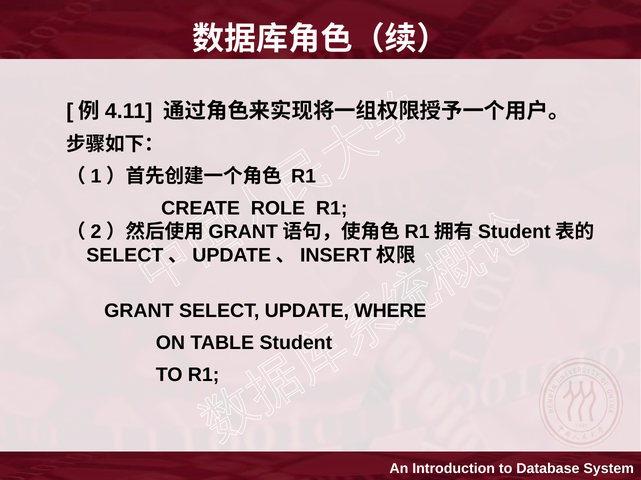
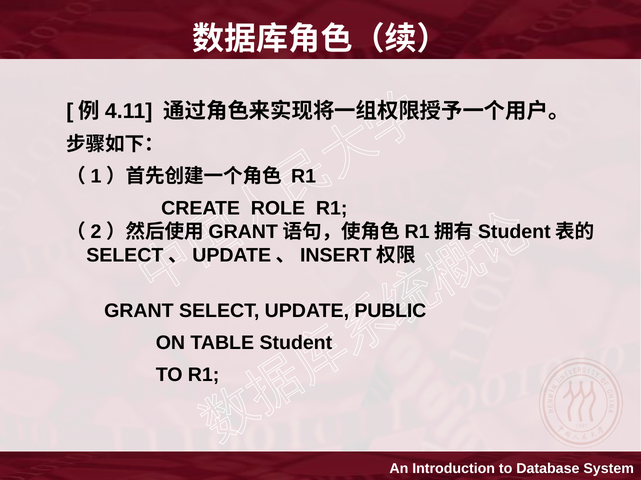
WHERE: WHERE -> PUBLIC
